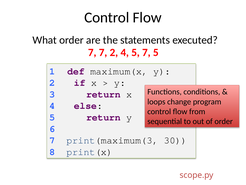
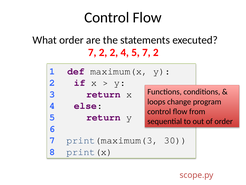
7 at (103, 52): 7 -> 2
5 7 5: 5 -> 2
